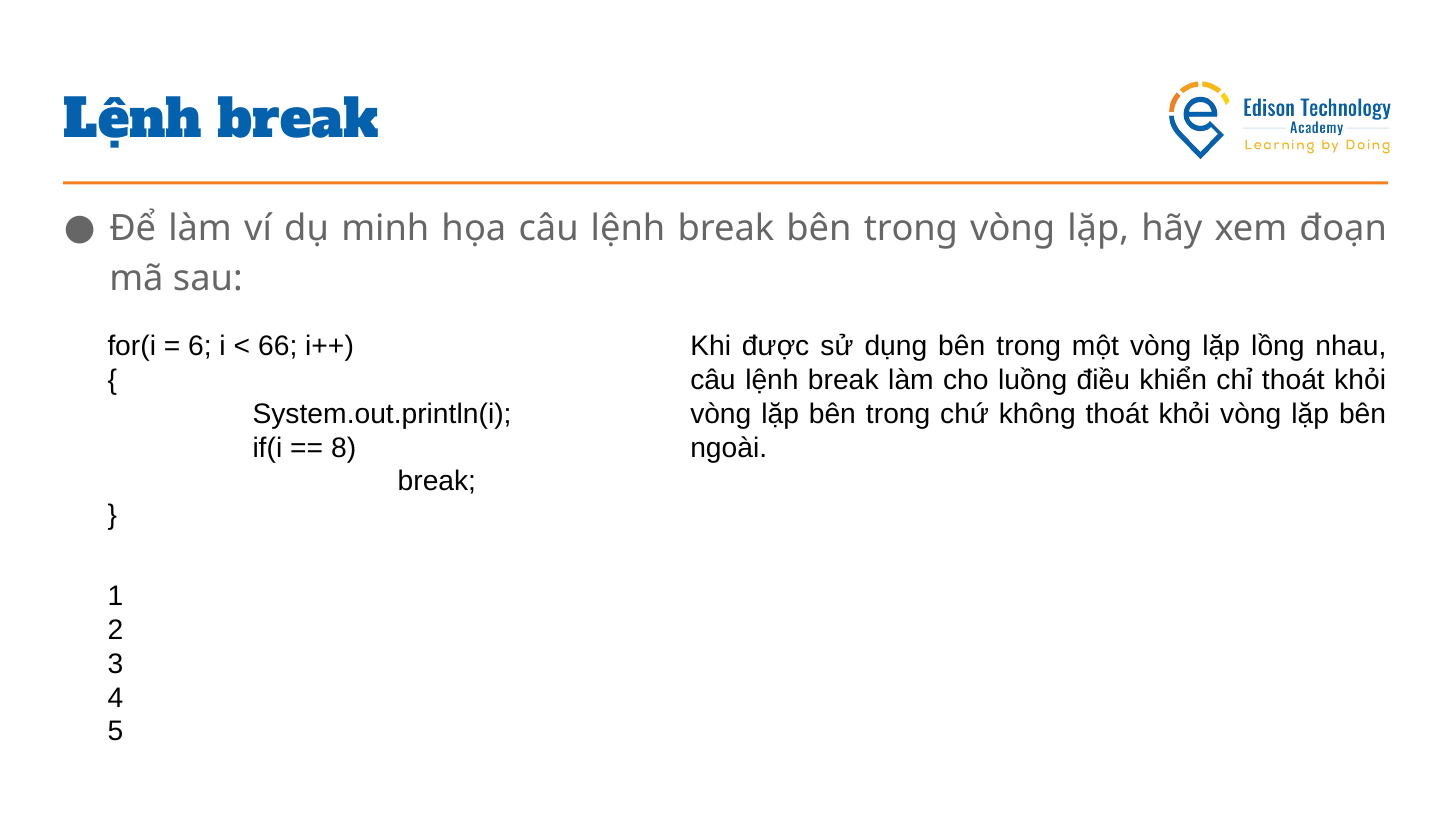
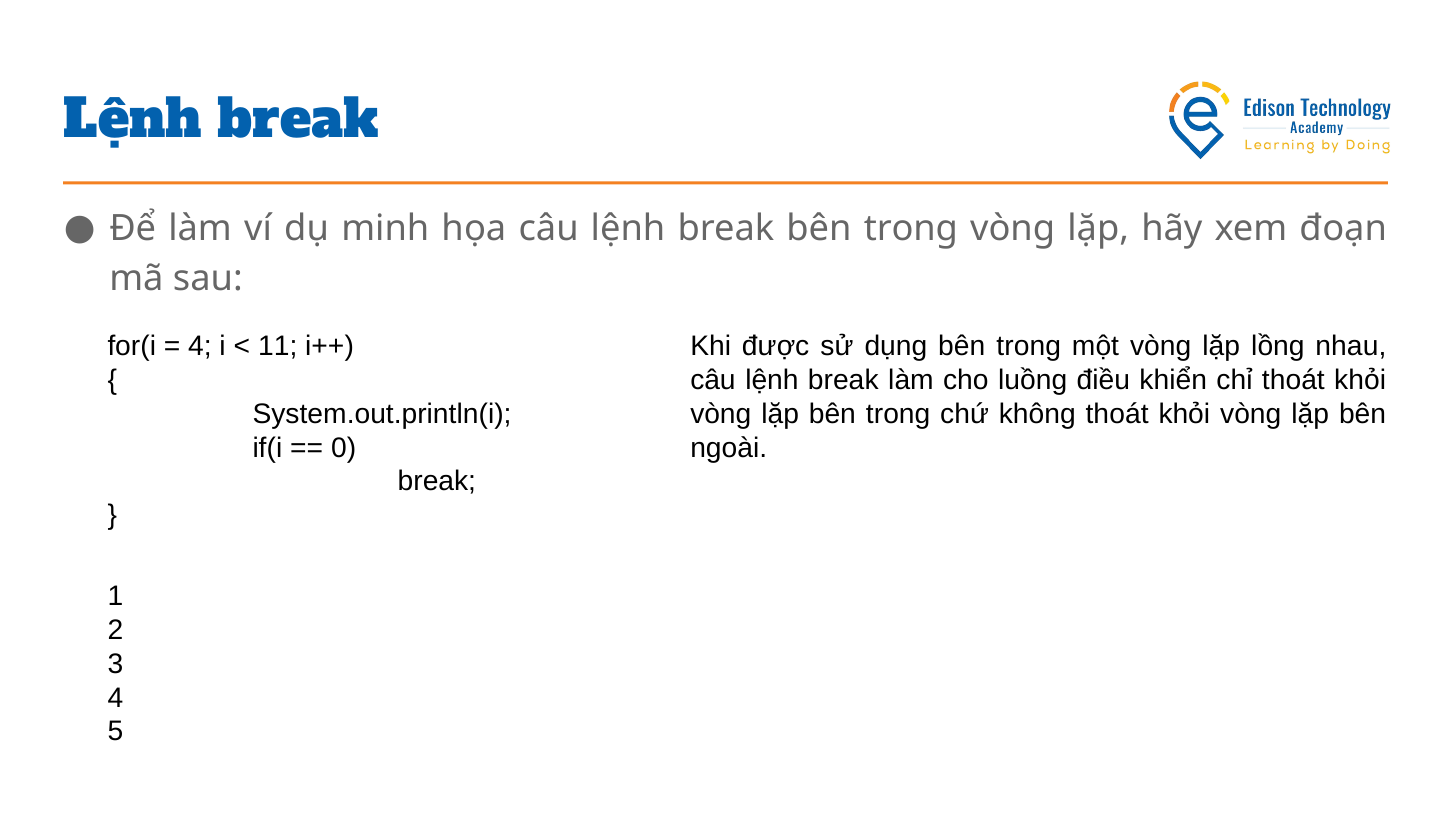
6 at (200, 346): 6 -> 4
66: 66 -> 11
8: 8 -> 0
